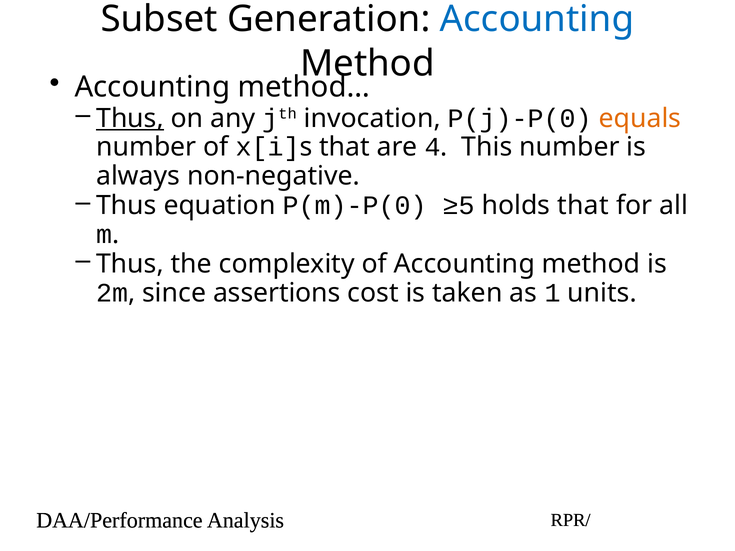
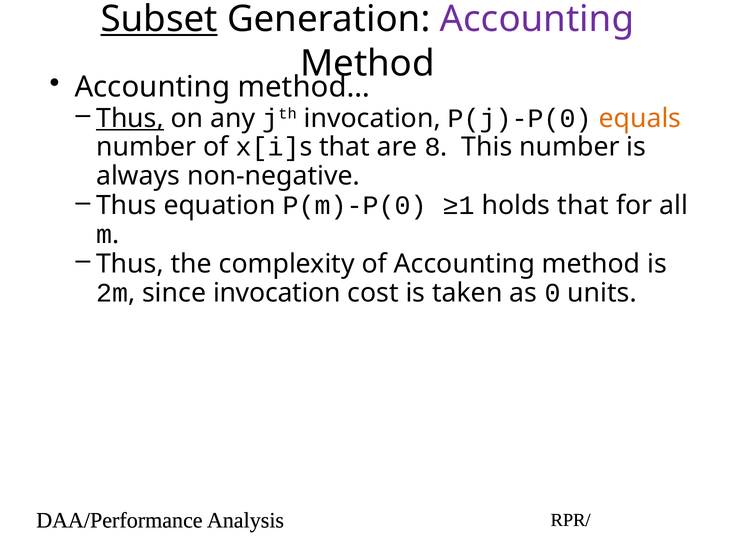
Subset underline: none -> present
Accounting at (537, 19) colour: blue -> purple
4: 4 -> 8
≥5: ≥5 -> ≥1
since assertions: assertions -> invocation
1: 1 -> 0
